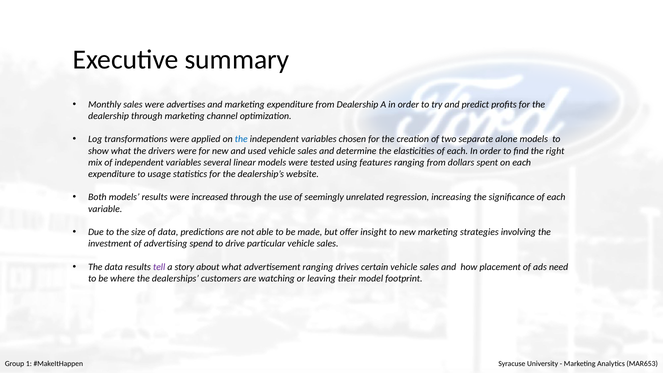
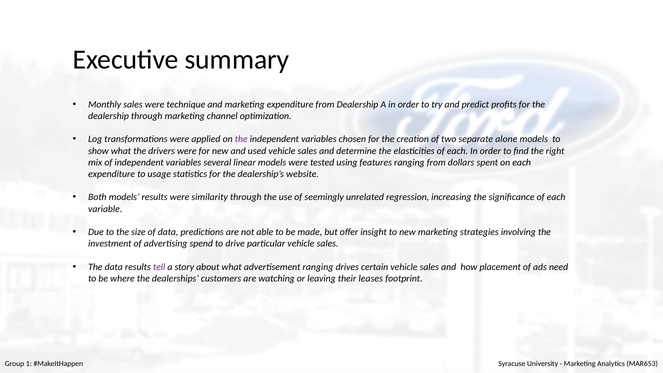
advertises: advertises -> technique
the at (241, 139) colour: blue -> purple
increased: increased -> similarity
model: model -> leases
